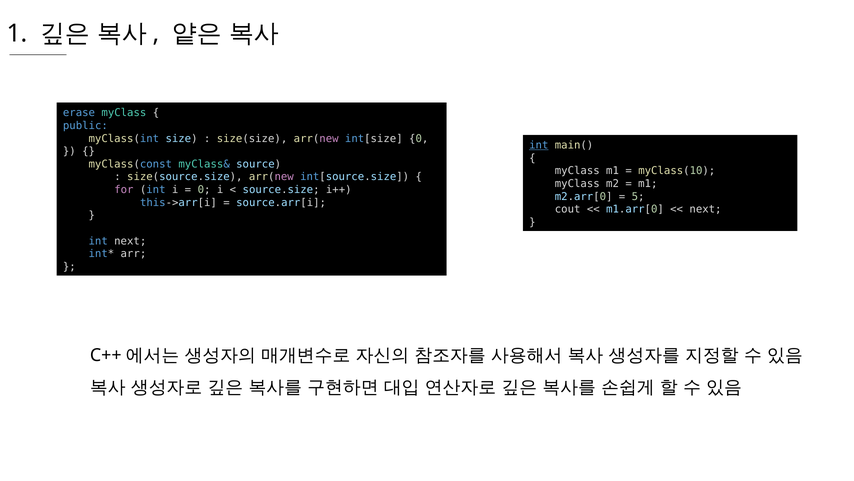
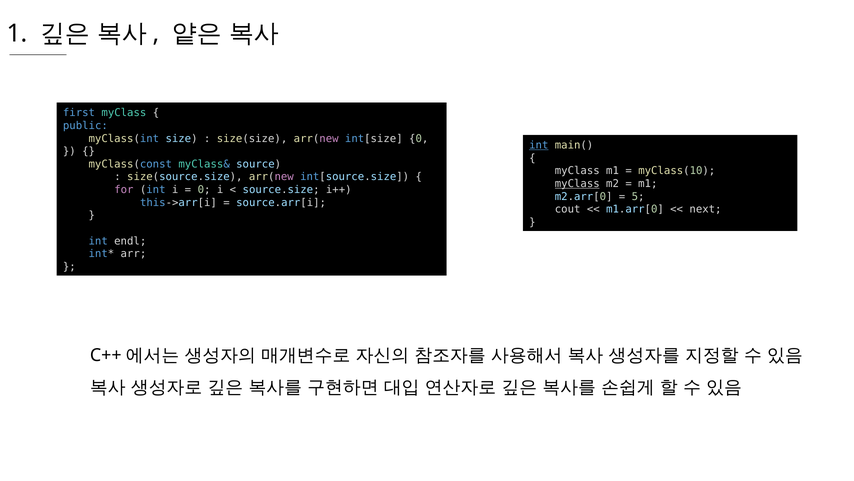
erase: erase -> first
myClass at (577, 183) underline: none -> present
int next: next -> endl
